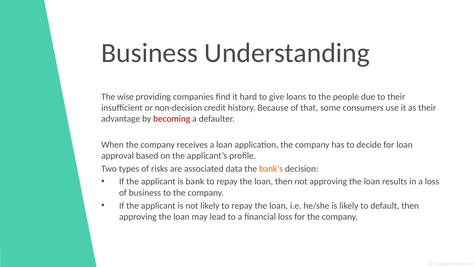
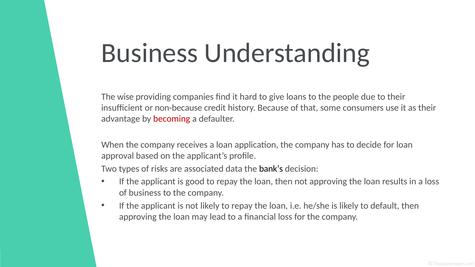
non-decision: non-decision -> non-because
bank’s colour: orange -> black
bank: bank -> good
